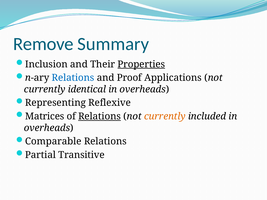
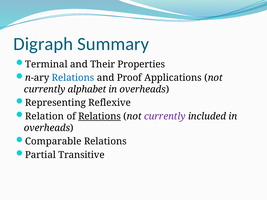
Remove: Remove -> Digraph
Inclusion: Inclusion -> Terminal
Properties underline: present -> none
identical: identical -> alphabet
Matrices: Matrices -> Relation
currently at (165, 116) colour: orange -> purple
